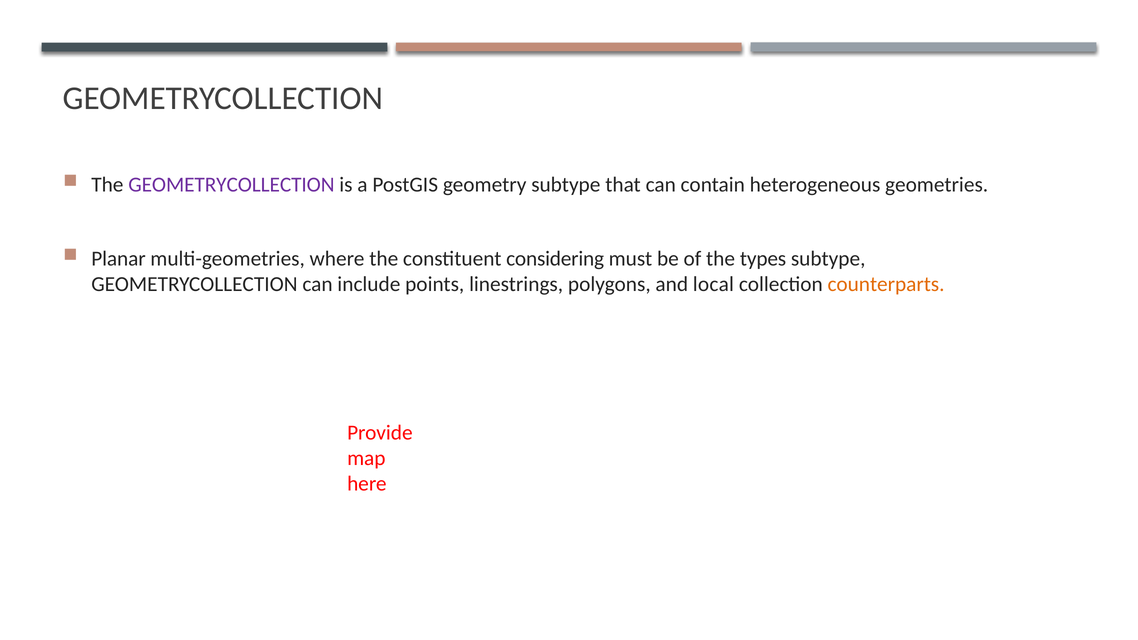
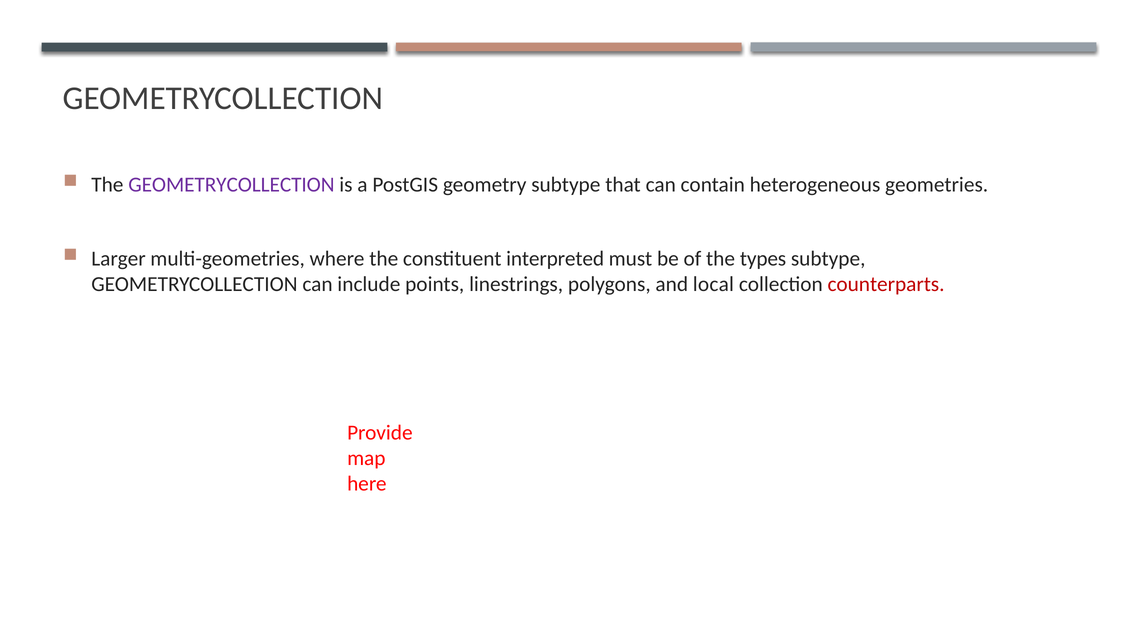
Planar: Planar -> Larger
considering: considering -> interpreted
counterparts colour: orange -> red
